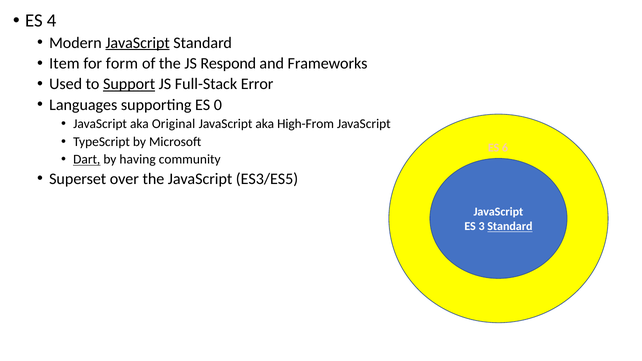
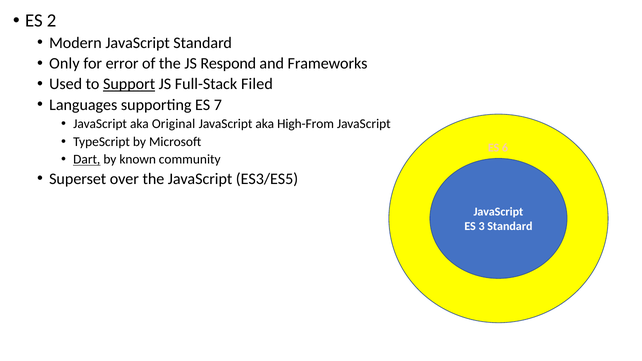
4: 4 -> 2
JavaScript at (138, 43) underline: present -> none
Item: Item -> Only
form: form -> error
Error: Error -> Filed
0: 0 -> 7
having: having -> known
Standard at (510, 227) underline: present -> none
